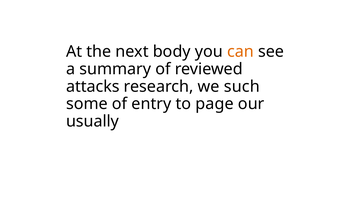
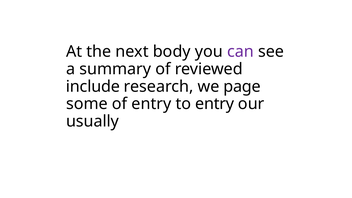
can colour: orange -> purple
attacks: attacks -> include
such: such -> page
to page: page -> entry
